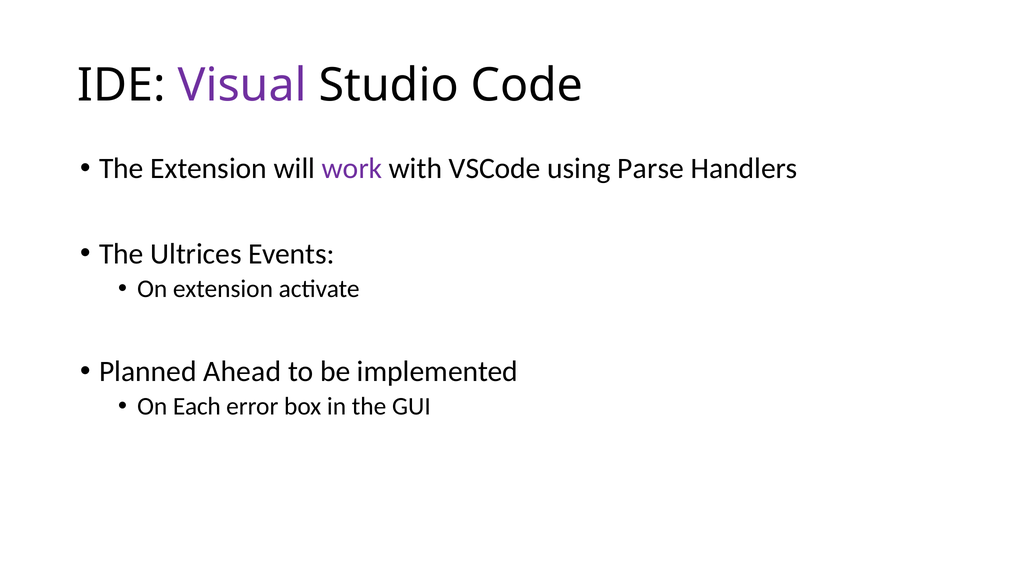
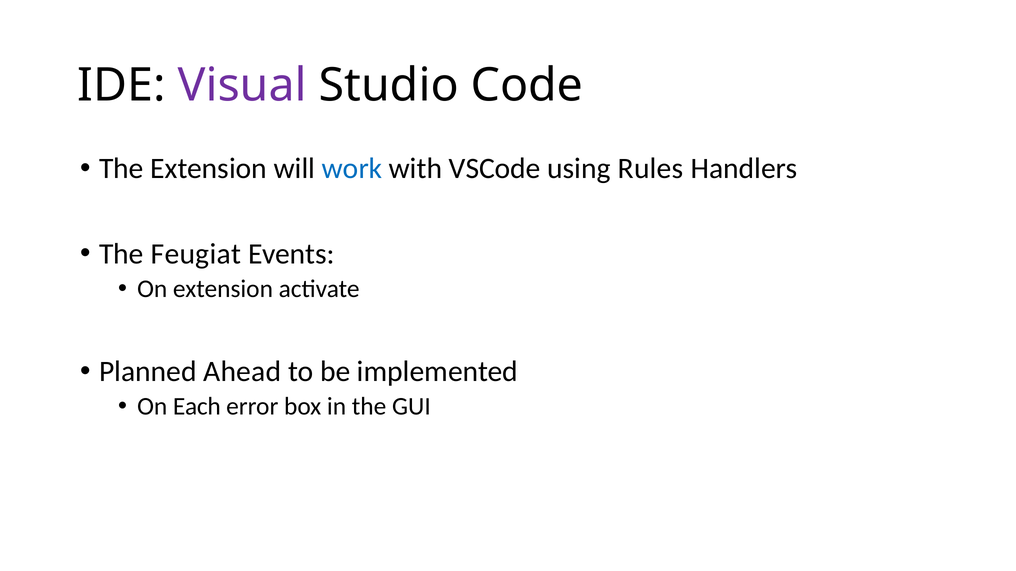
work colour: purple -> blue
Parse: Parse -> Rules
Ultrices: Ultrices -> Feugiat
